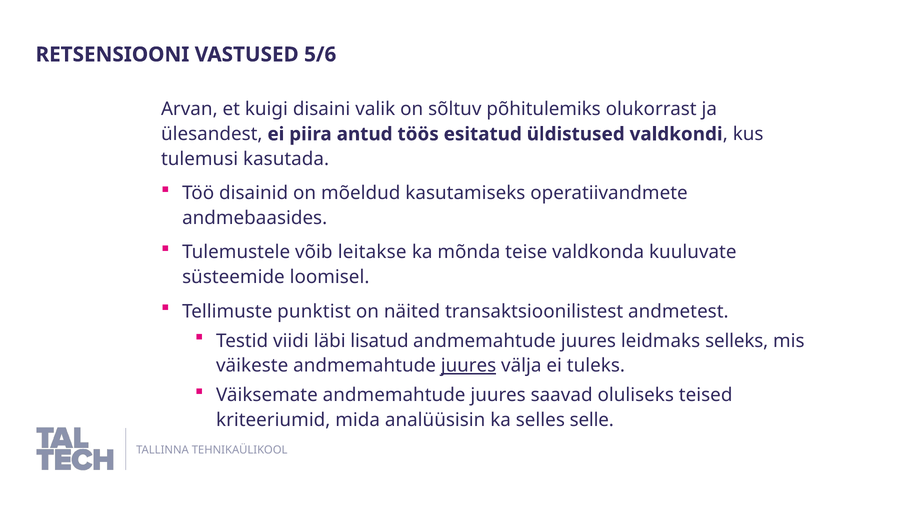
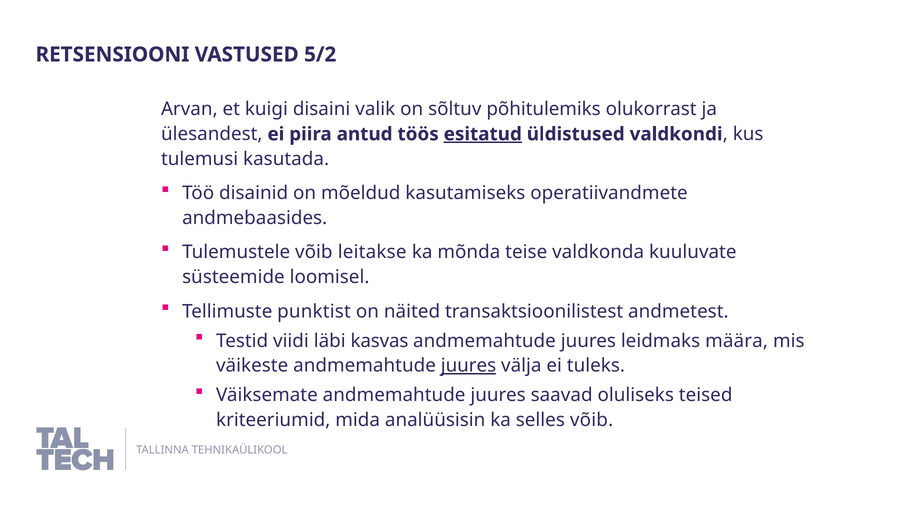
5/6: 5/6 -> 5/2
esitatud underline: none -> present
lisatud: lisatud -> kasvas
selleks: selleks -> määra
selles selle: selle -> võib
